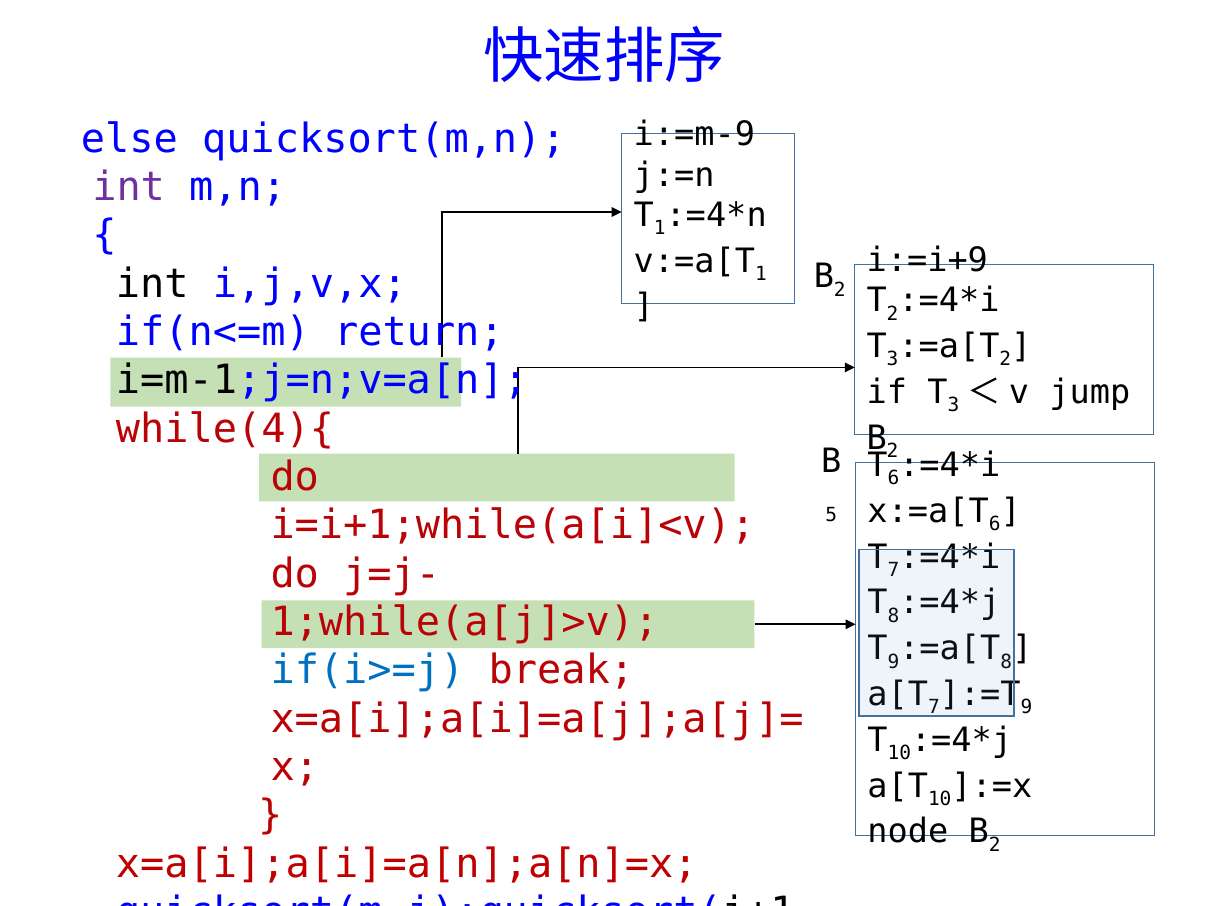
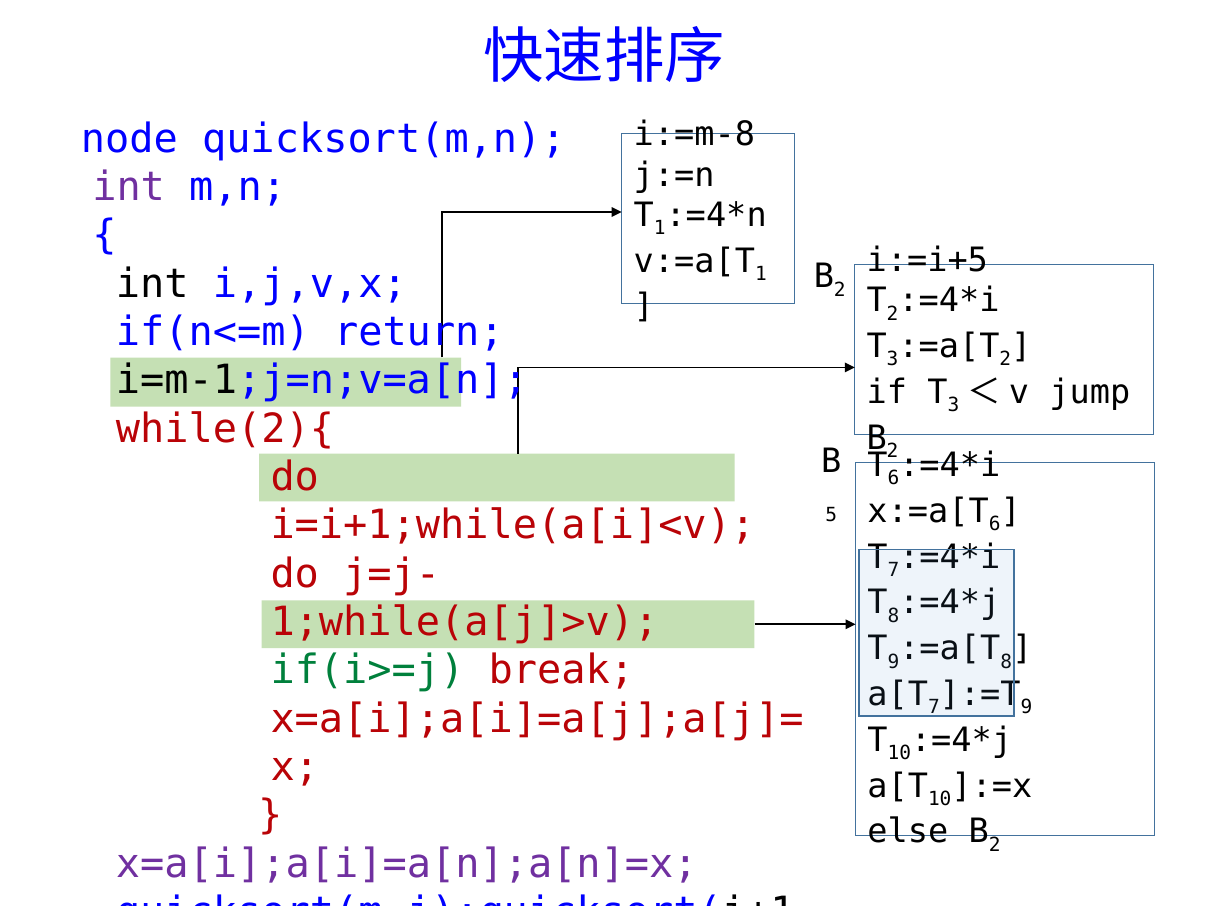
i:=m-9: i:=m-9 -> i:=m-8
else: else -> node
i:=i+9: i:=i+9 -> i:=i+5
while(4){: while(4){ -> while(2){
if(i>=j colour: blue -> green
node: node -> else
x=a[i];a[i]=a[n];a[n]=x colour: red -> purple
